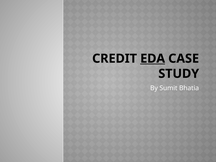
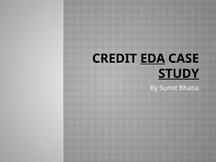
STUDY underline: none -> present
